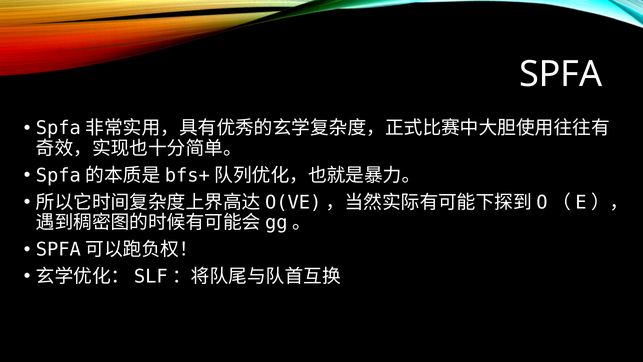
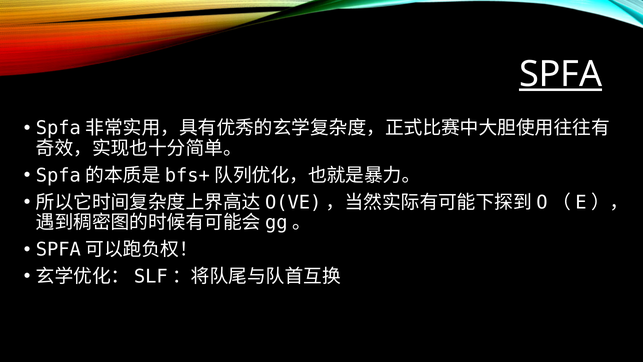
SPFA underline: none -> present
